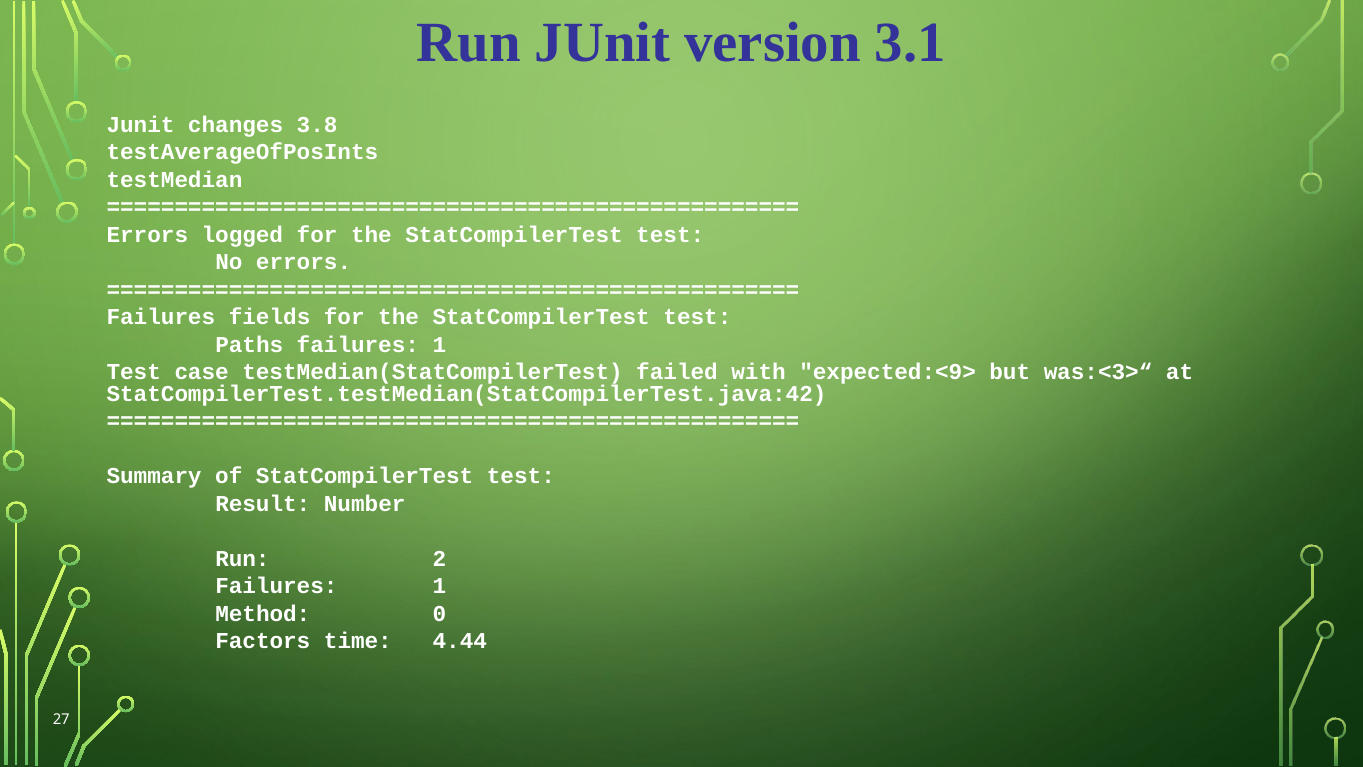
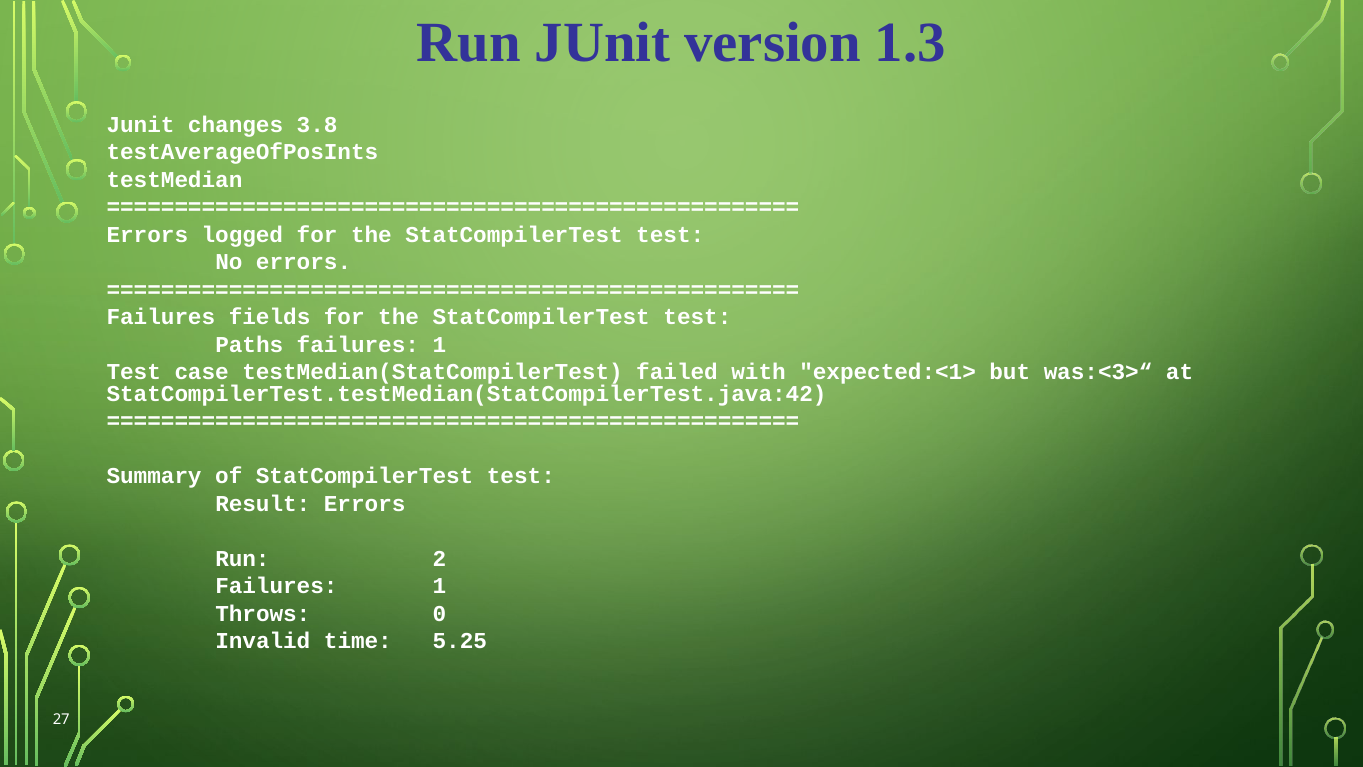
3.1: 3.1 -> 1.3
expected:<9>: expected:<9> -> expected:<1>
Result Number: Number -> Errors
Method: Method -> Throws
Factors: Factors -> Invalid
4.44: 4.44 -> 5.25
